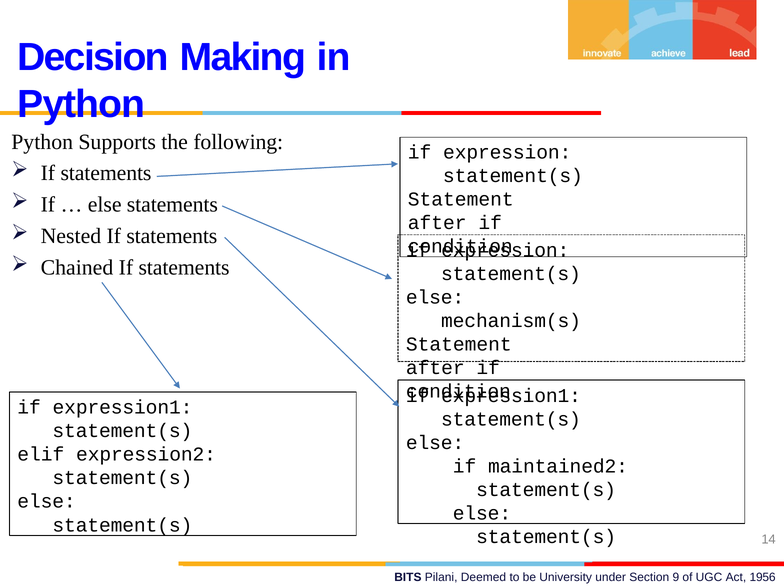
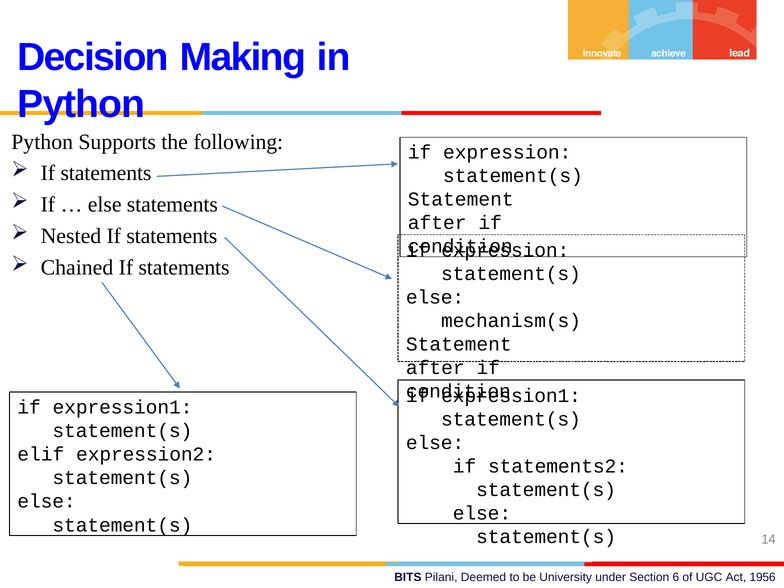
maintained2: maintained2 -> statements2
9: 9 -> 6
